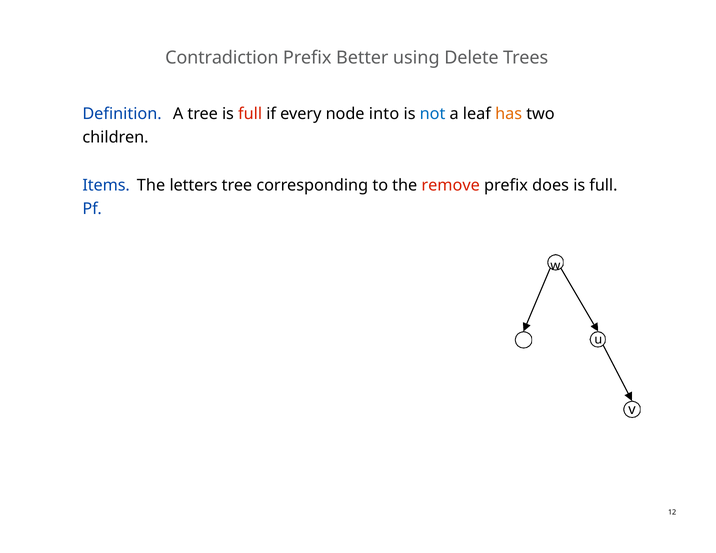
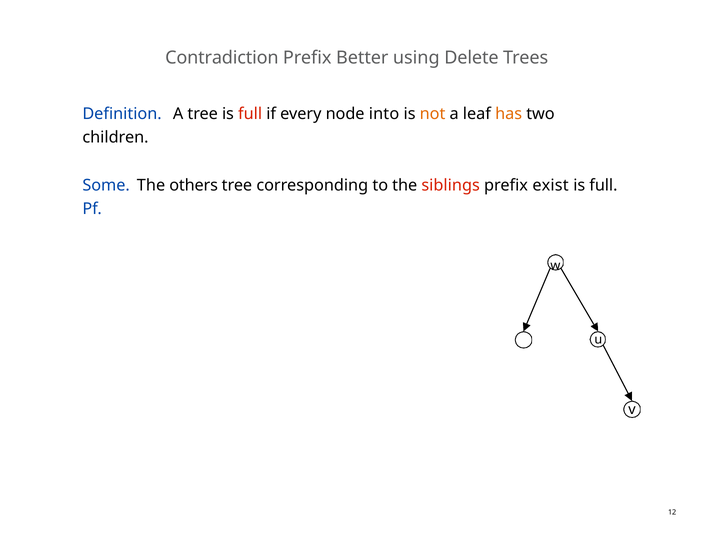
not colour: blue -> orange
Items: Items -> Some
letters: letters -> others
remove: remove -> siblings
does: does -> exist
